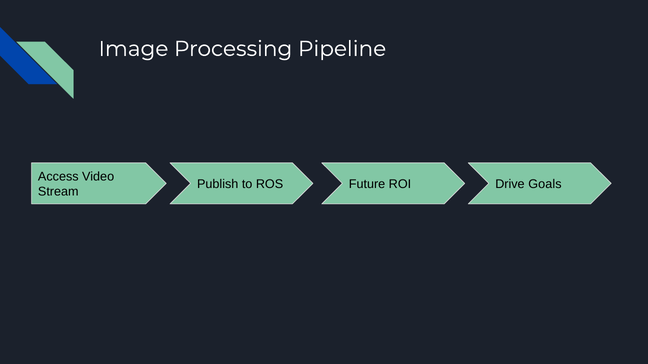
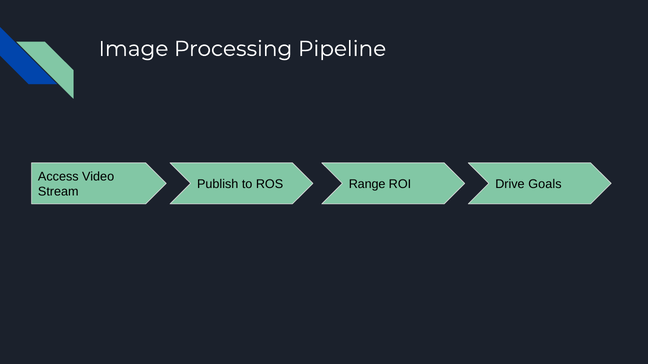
Future: Future -> Range
